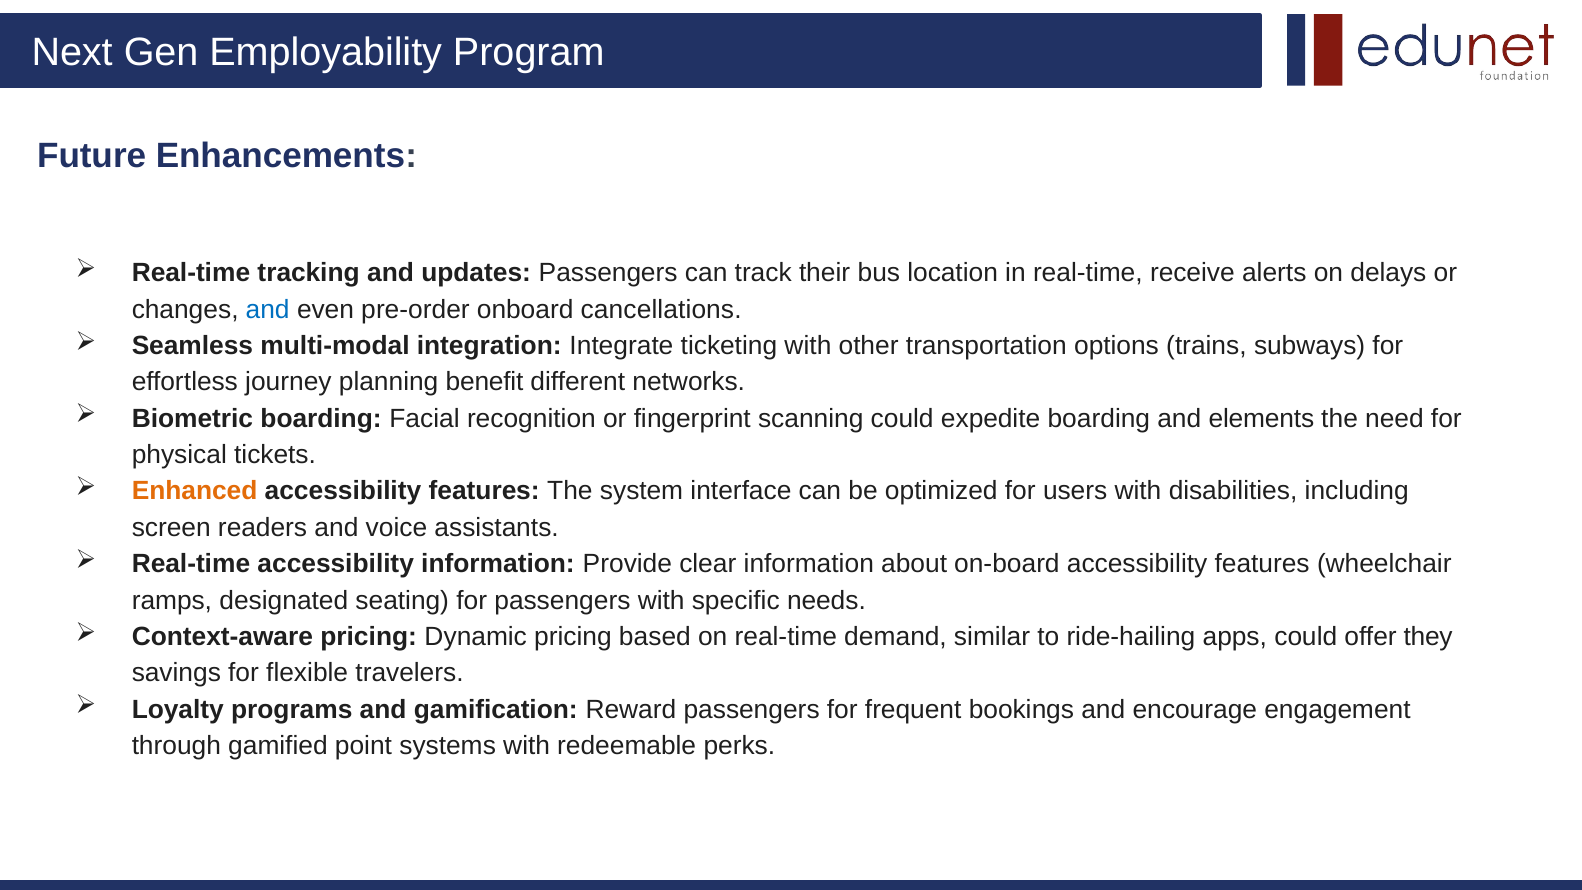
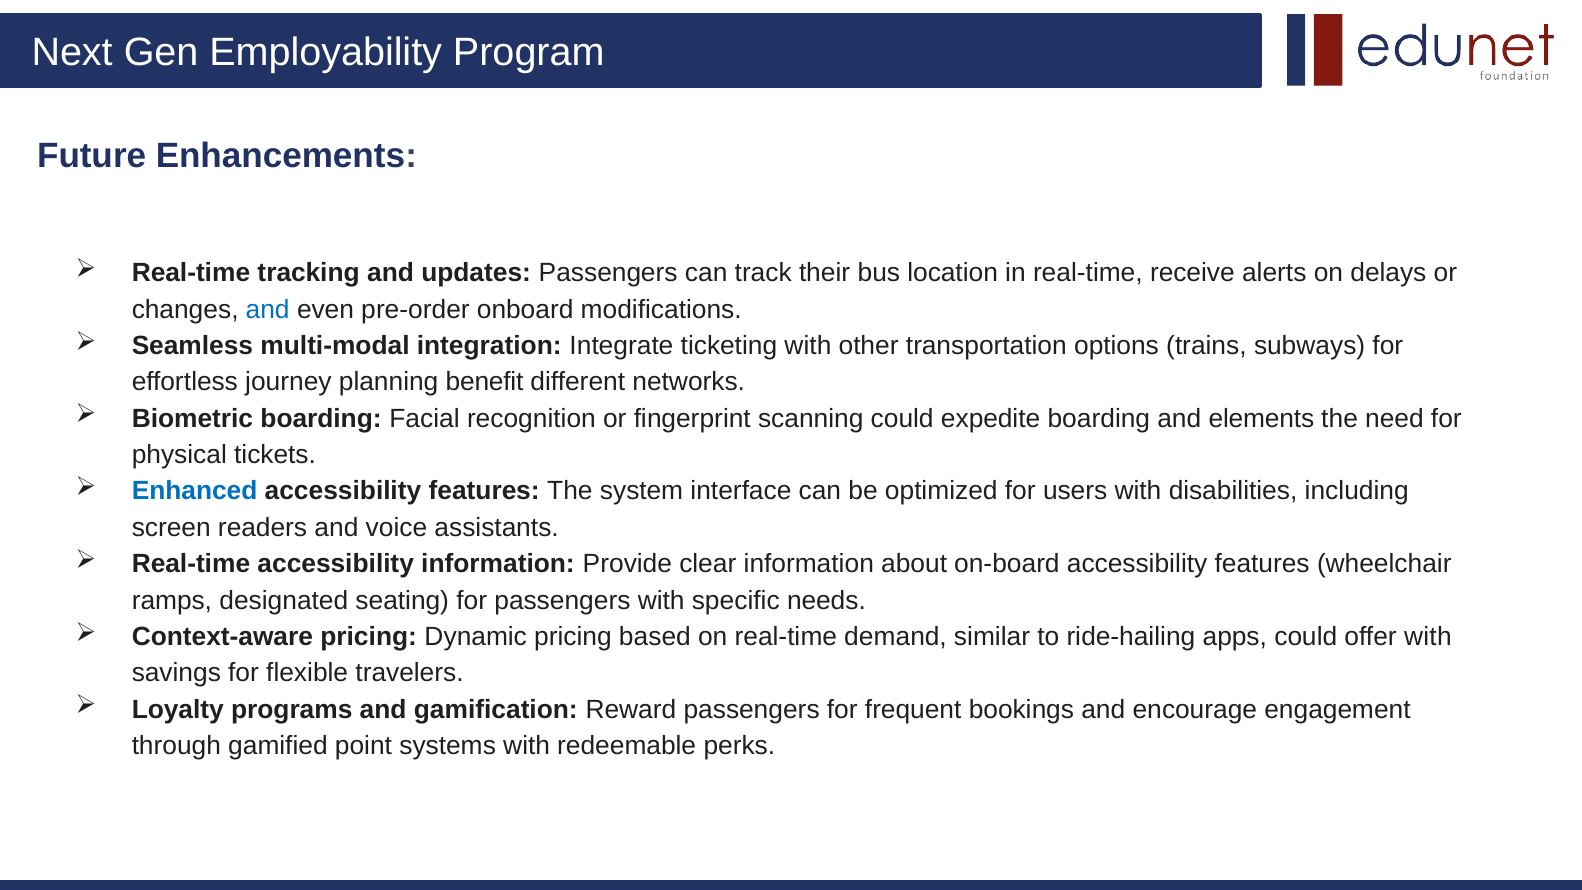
cancellations: cancellations -> modifications
Enhanced colour: orange -> blue
offer they: they -> with
